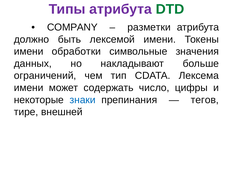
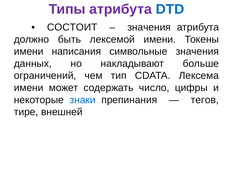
DTD colour: green -> blue
COMPANY: COMPANY -> СОСТОИТ
разметки at (149, 27): разметки -> значения
обработки: обработки -> написания
